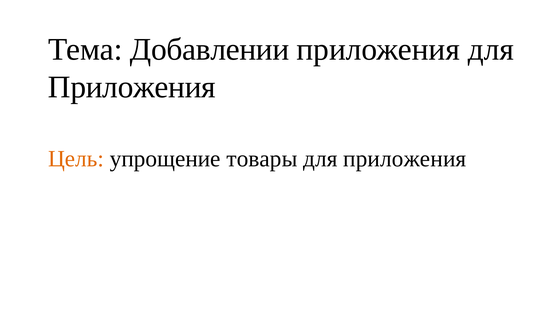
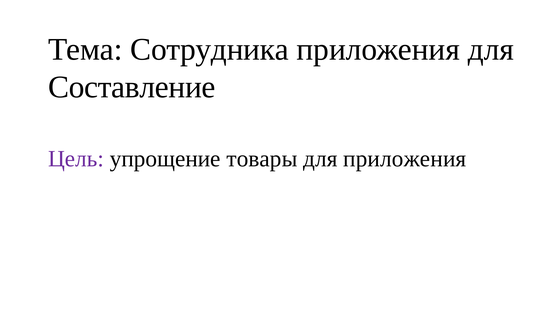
Добавлении: Добавлении -> Сотрудника
Приложения at (132, 87): Приложения -> Составление
Цель colour: orange -> purple
